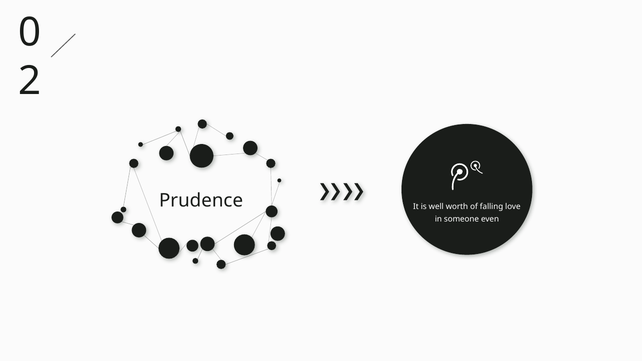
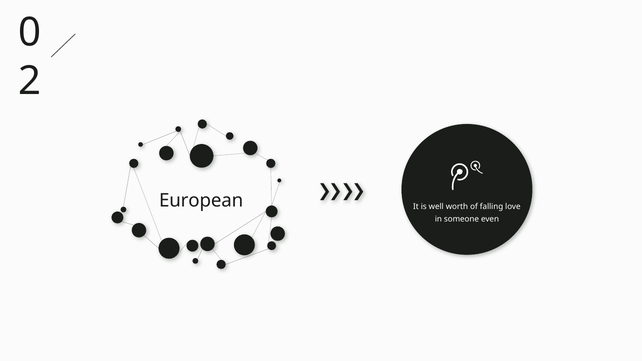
Prudence: Prudence -> European
